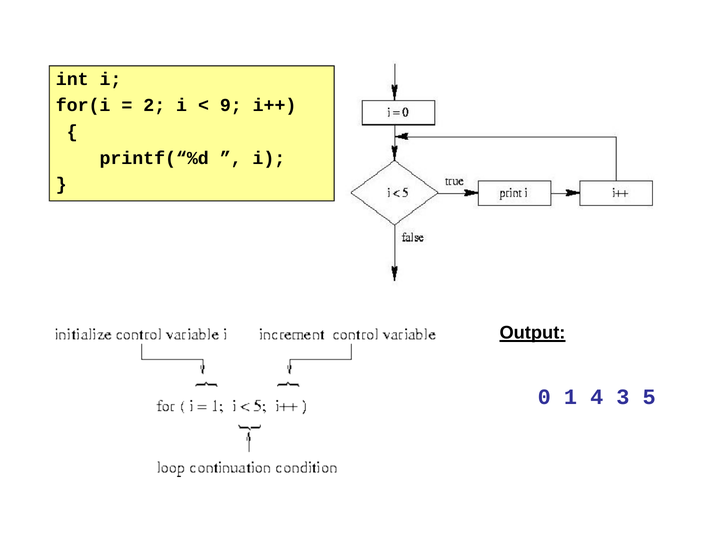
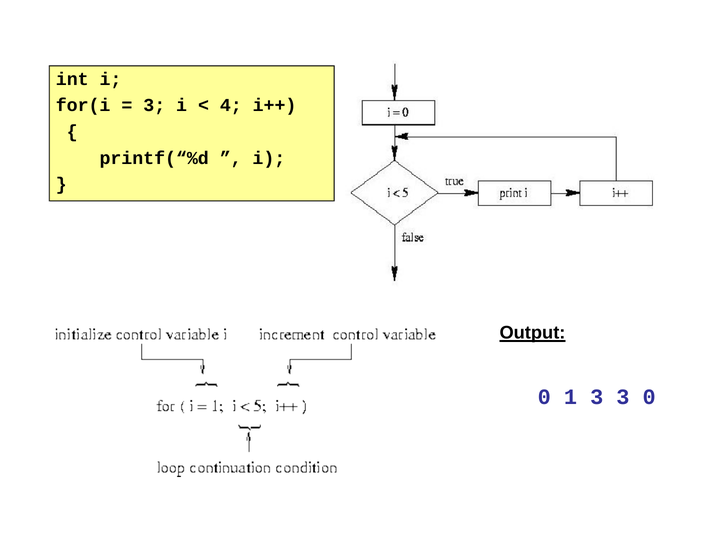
2 at (154, 105): 2 -> 3
9: 9 -> 4
1 4: 4 -> 3
3 5: 5 -> 0
